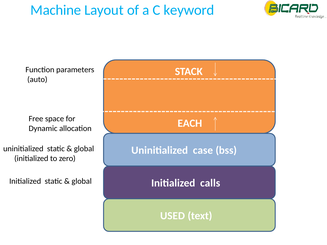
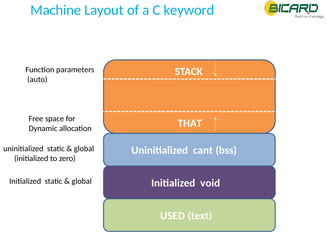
EACH: EACH -> THAT
case: case -> cant
calls: calls -> void
